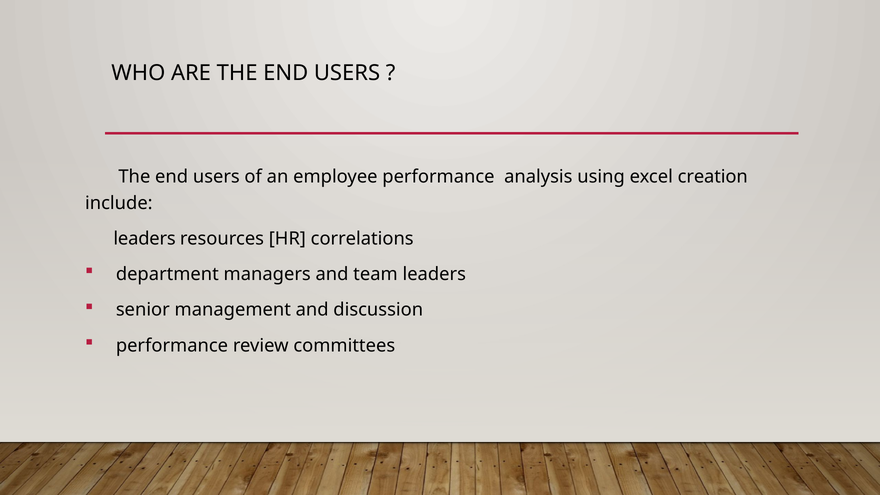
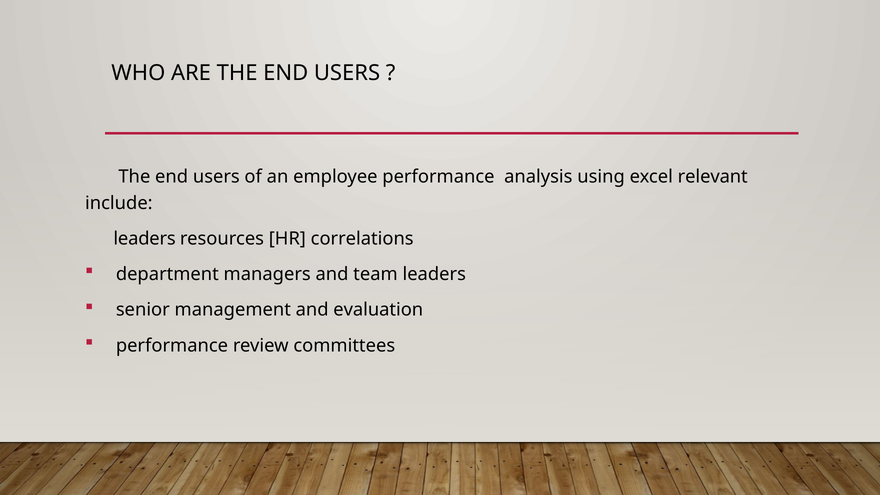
creation: creation -> relevant
discussion: discussion -> evaluation
